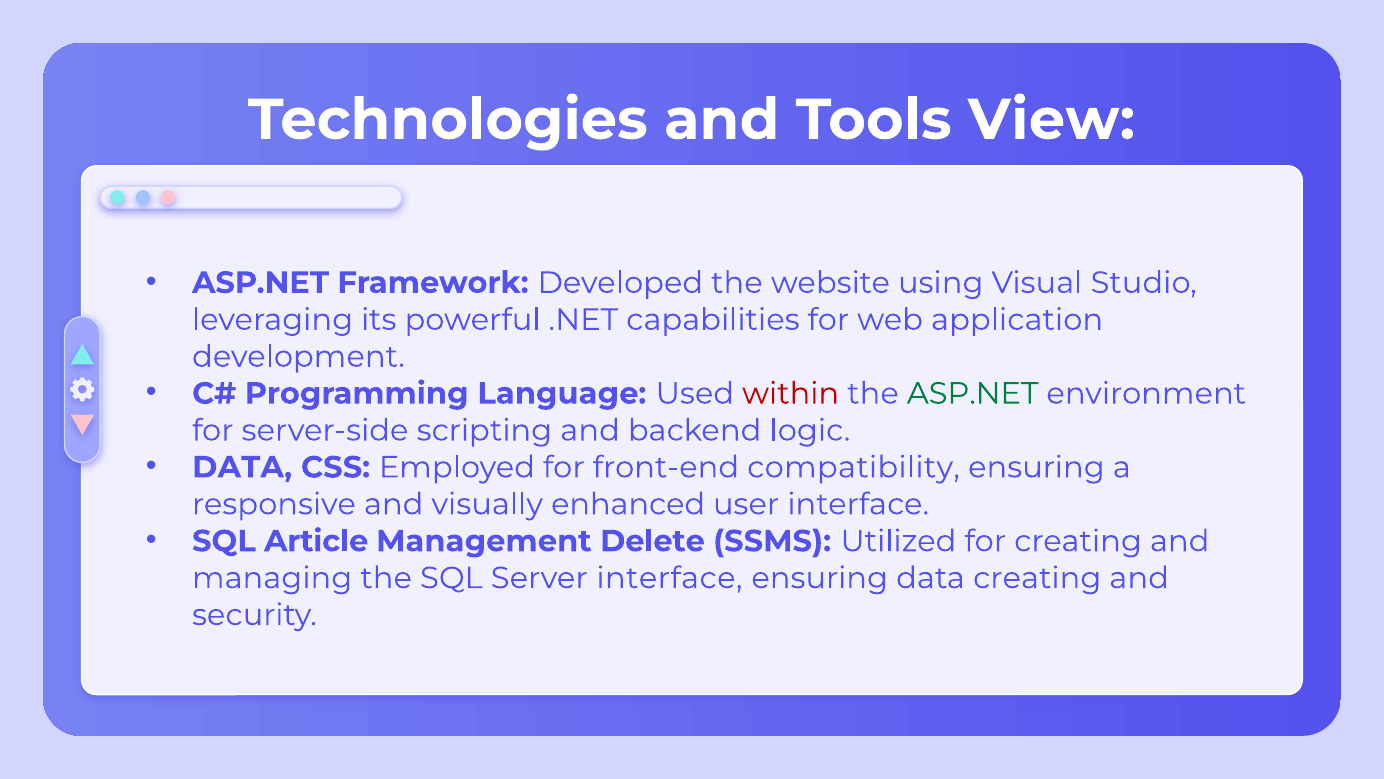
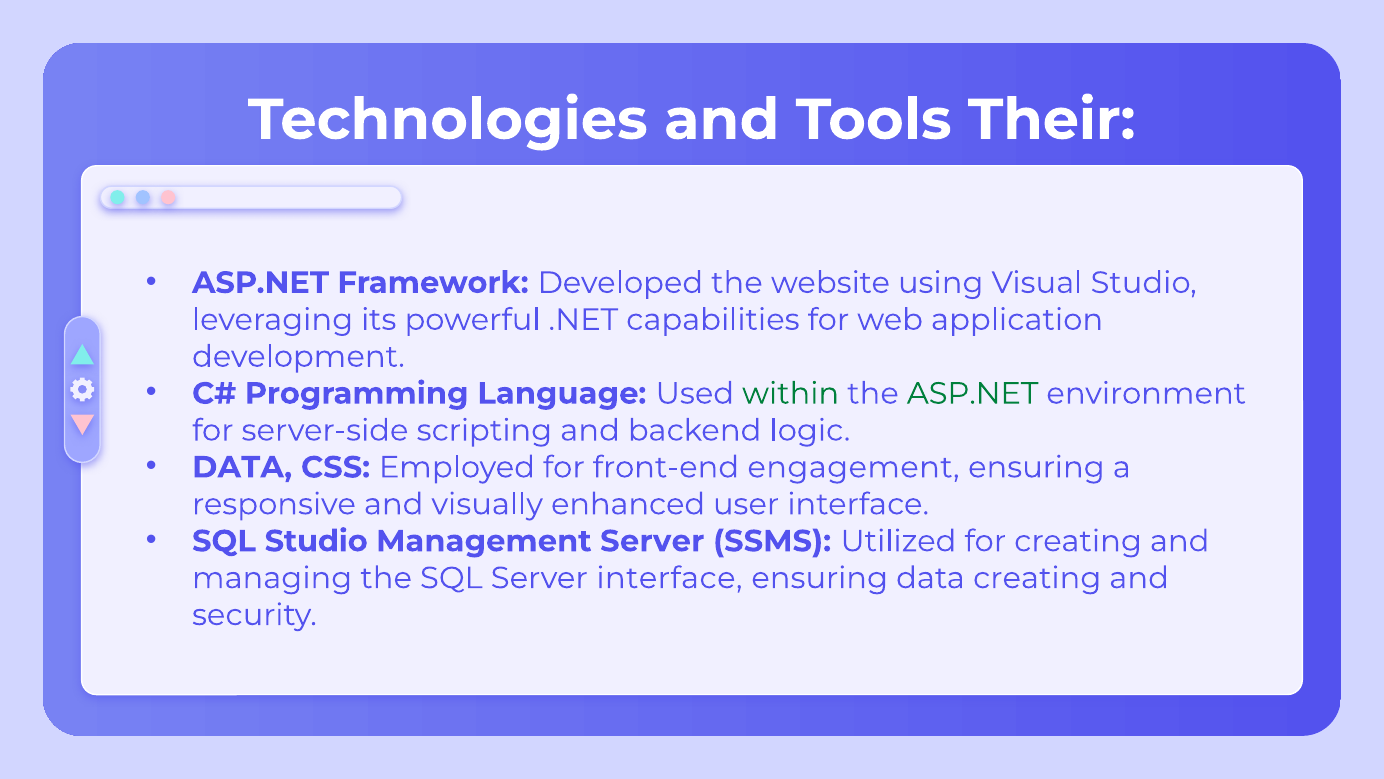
View: View -> Their
within colour: red -> green
compatibility: compatibility -> engagement
SQL Article: Article -> Studio
Management Delete: Delete -> Server
